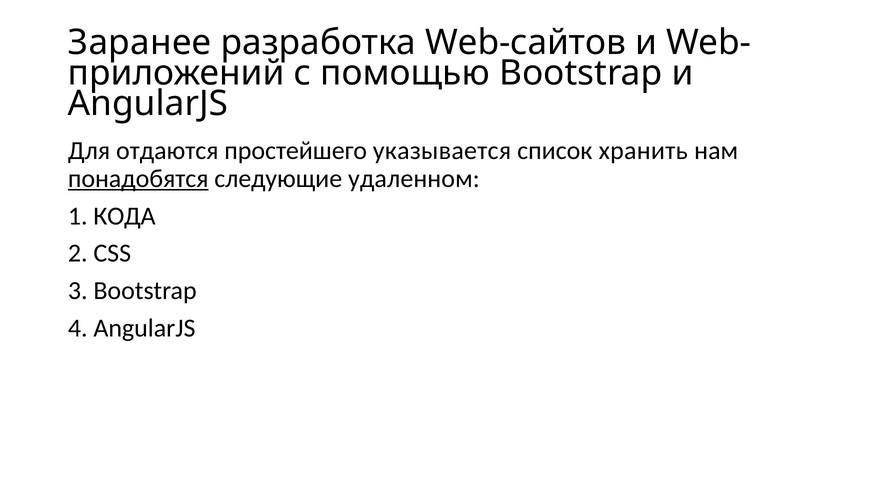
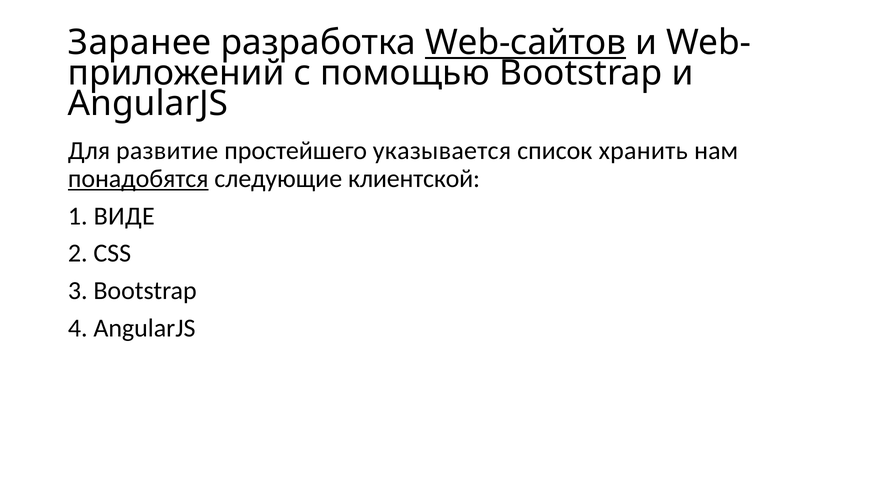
Web-сайтов underline: none -> present
отдаются: отдаются -> развитие
удаленном: удаленном -> клиентской
КОДА: КОДА -> ВИДЕ
